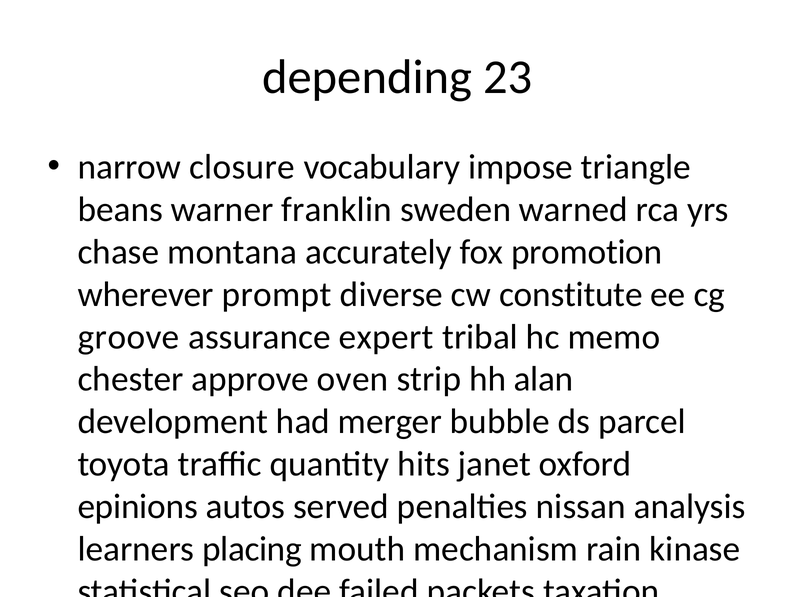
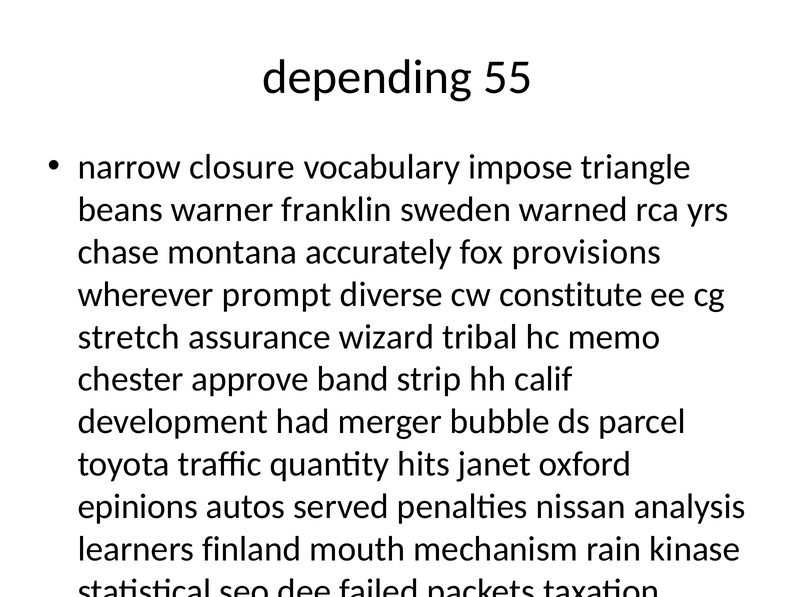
23: 23 -> 55
promotion: promotion -> provisions
groove: groove -> stretch
expert: expert -> wizard
oven: oven -> band
alan: alan -> calif
placing: placing -> finland
